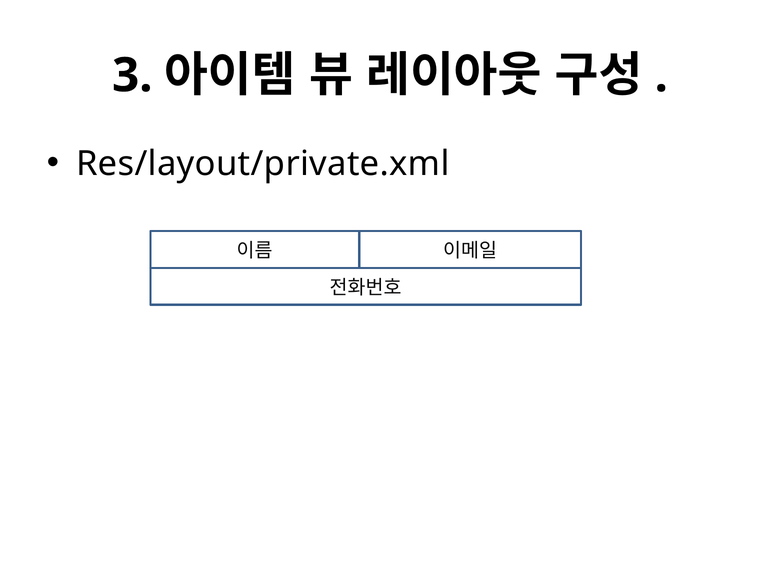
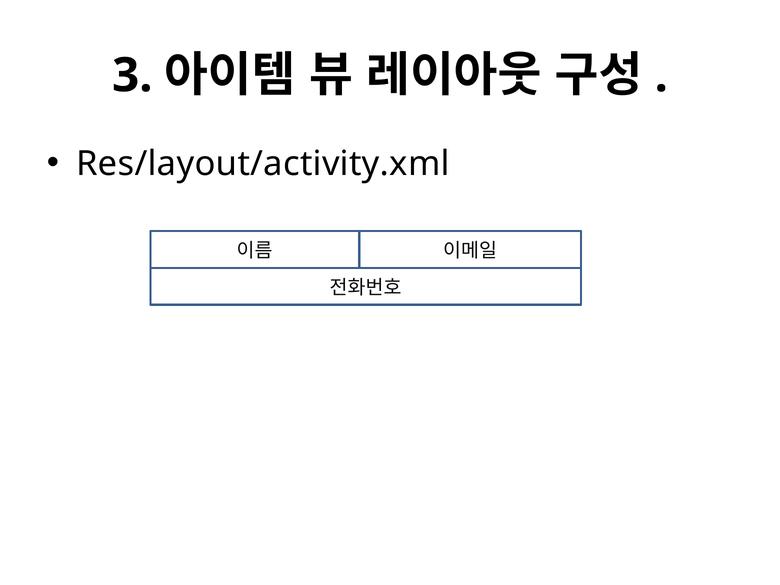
Res/layout/private.xml: Res/layout/private.xml -> Res/layout/activity.xml
